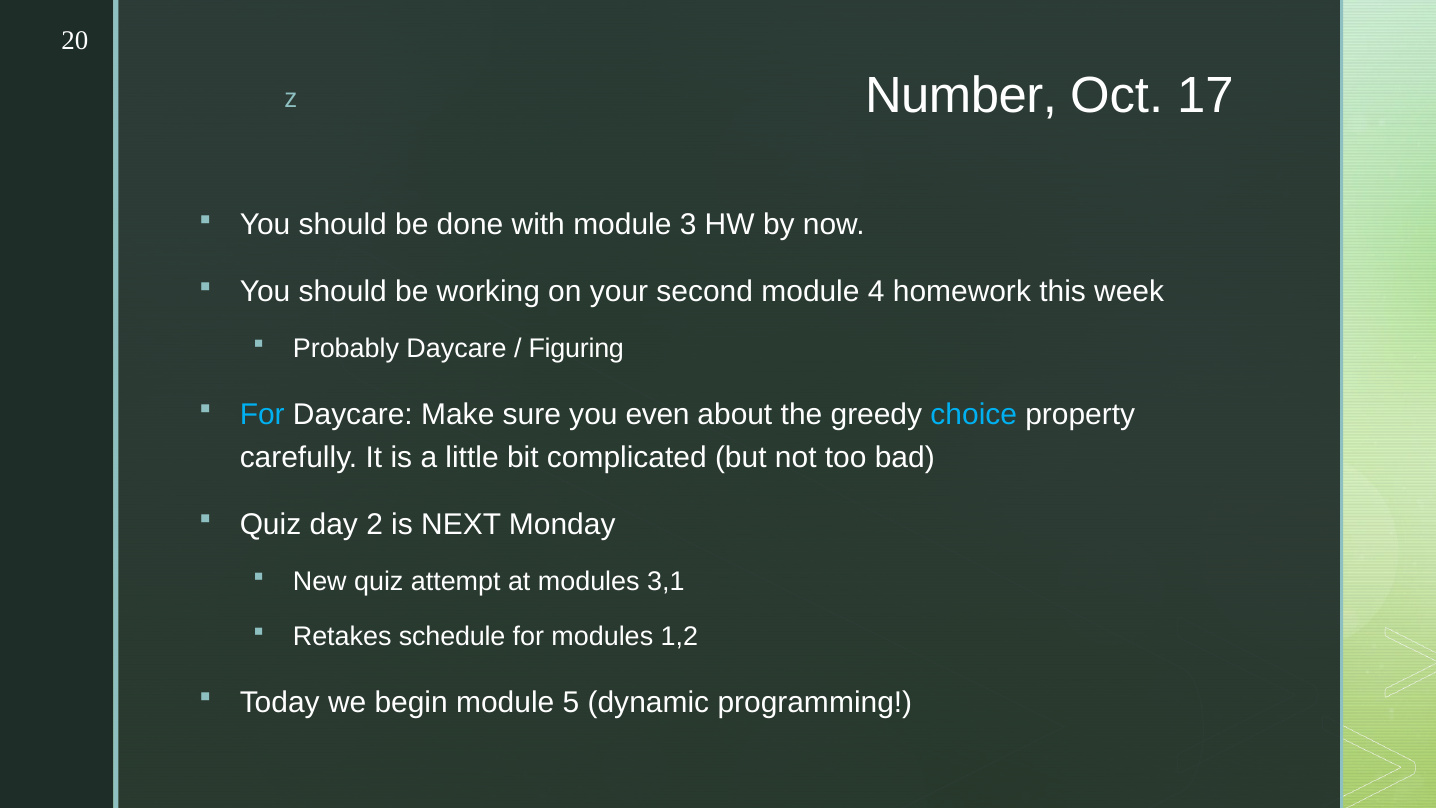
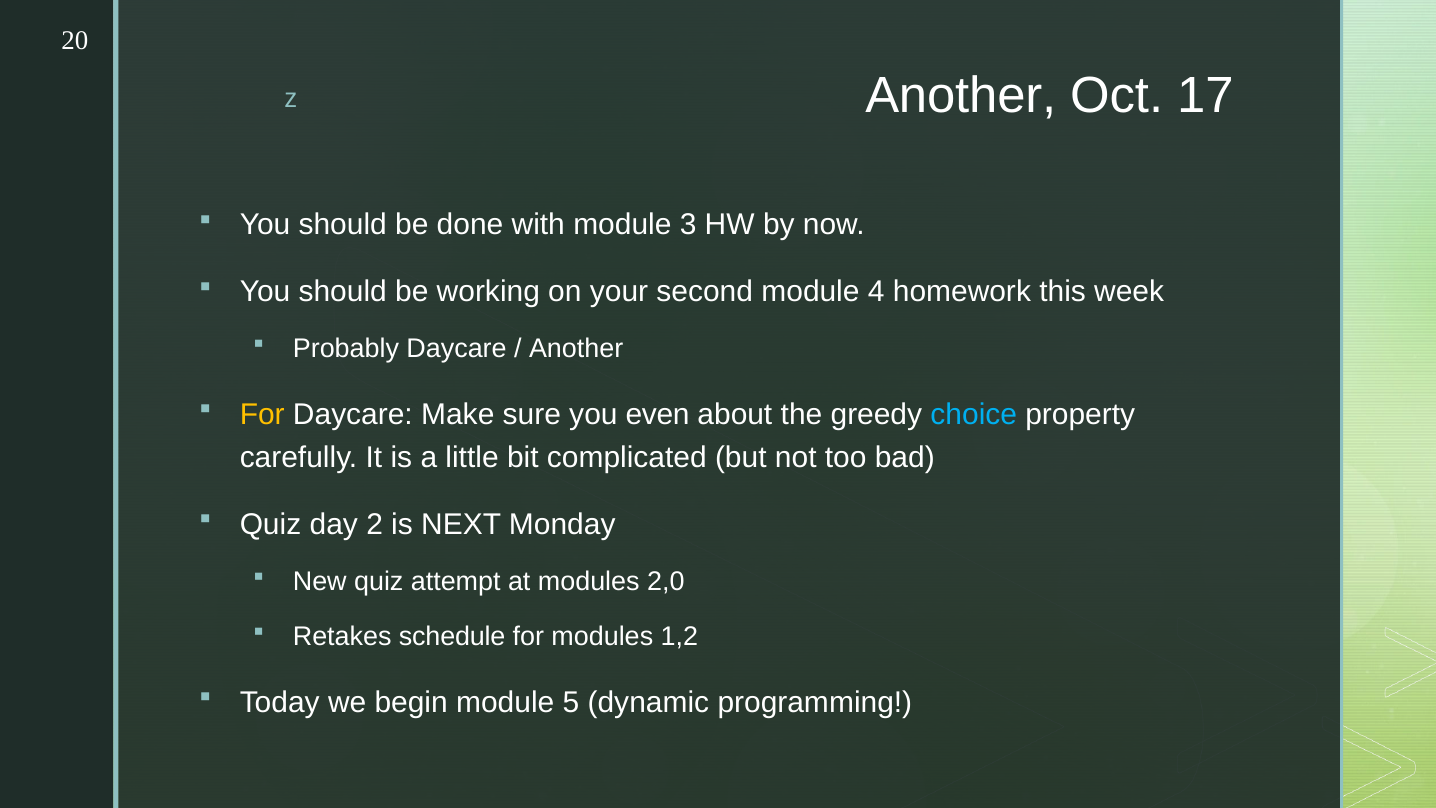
Number at (961, 95): Number -> Another
Figuring at (576, 349): Figuring -> Another
For at (262, 414) colour: light blue -> yellow
3,1: 3,1 -> 2,0
